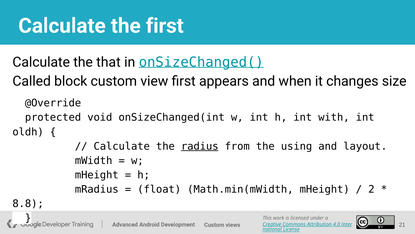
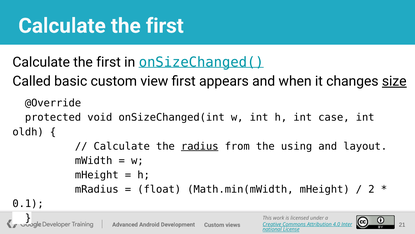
that at (108, 62): that -> first
block: block -> basic
size underline: none -> present
with: with -> case
8.8: 8.8 -> 0.1
